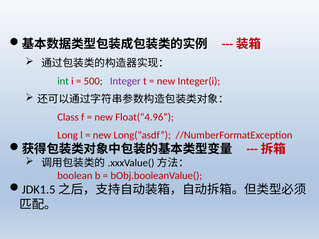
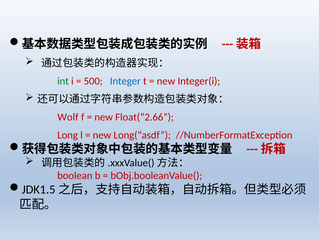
Integer colour: purple -> blue
Class: Class -> Wolf
Float(“4.96: Float(“4.96 -> Float(“2.66
